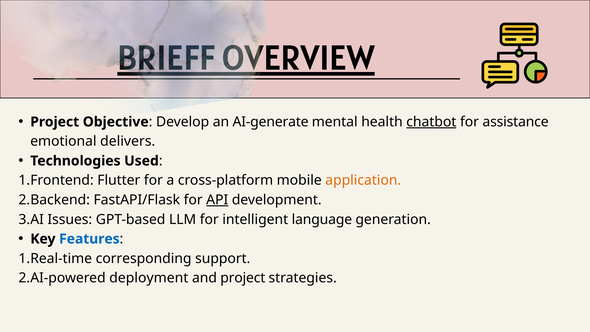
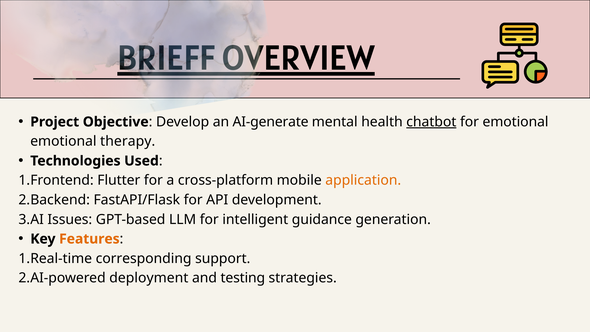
for assistance: assistance -> emotional
delivers: delivers -> therapy
API underline: present -> none
language: language -> guidance
Features colour: blue -> orange
and project: project -> testing
